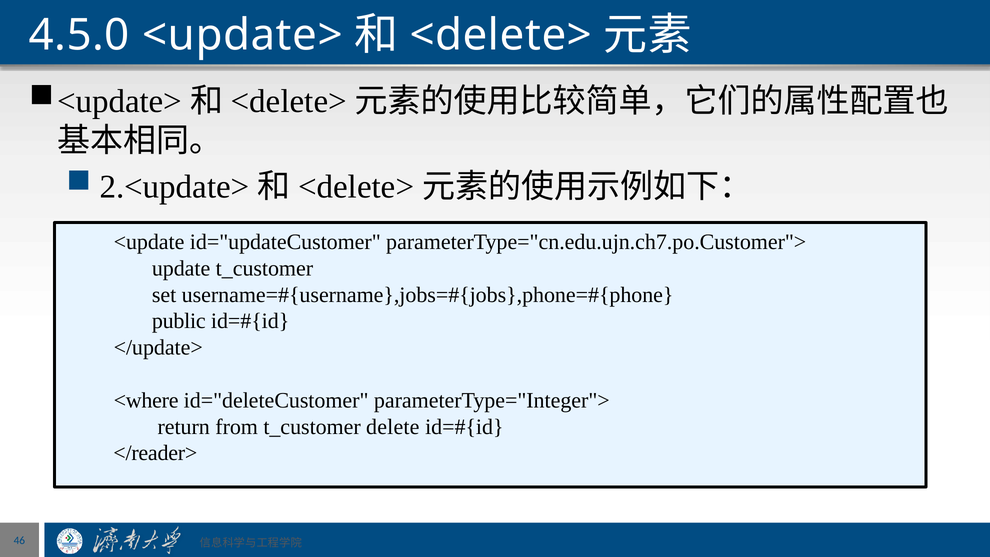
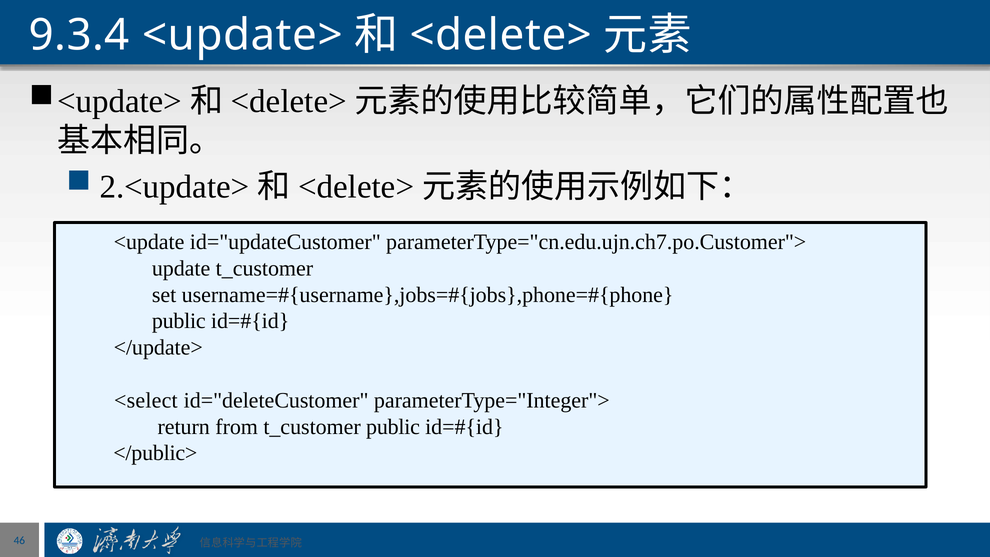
4.5.0: 4.5.0 -> 9.3.4
<where: <where -> <select
t_customer delete: delete -> public
</reader>: </reader> -> </public>
